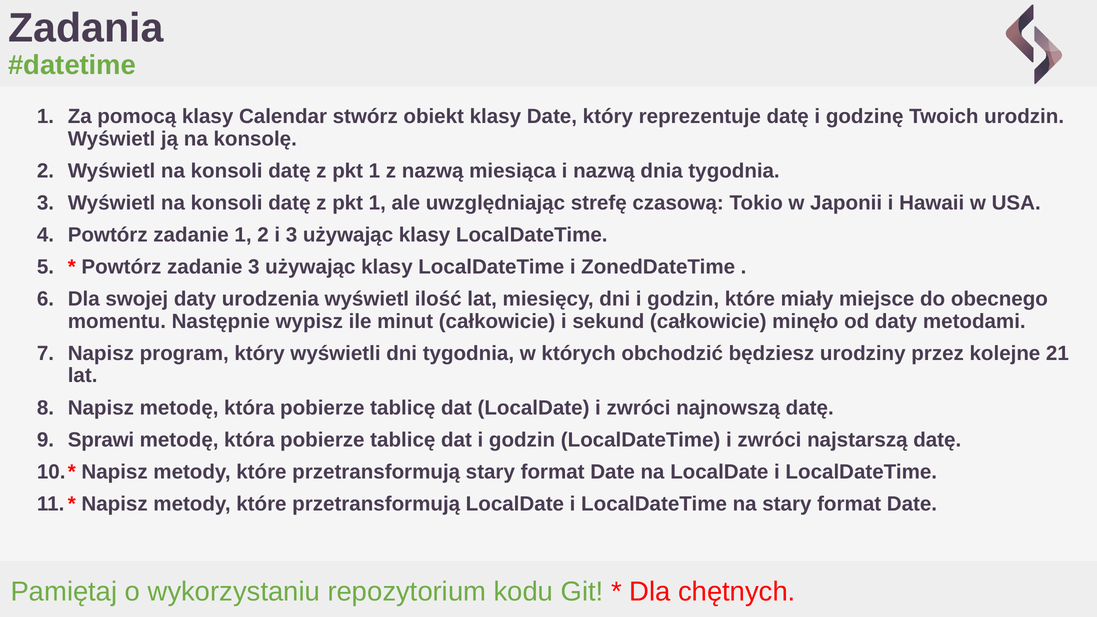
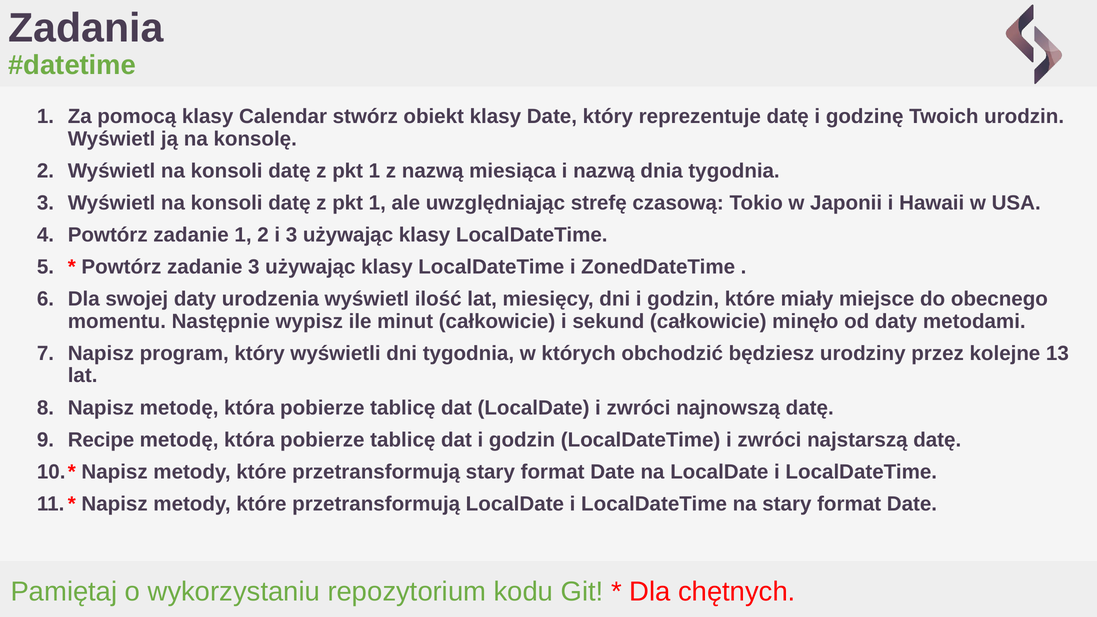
21: 21 -> 13
Sprawi: Sprawi -> Recipe
